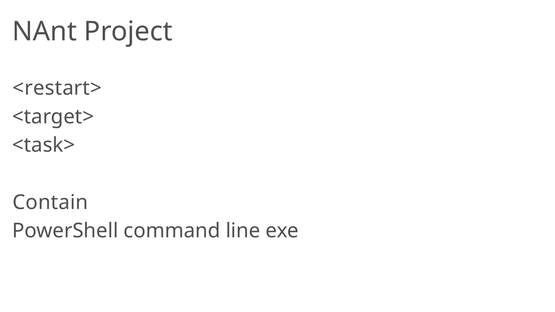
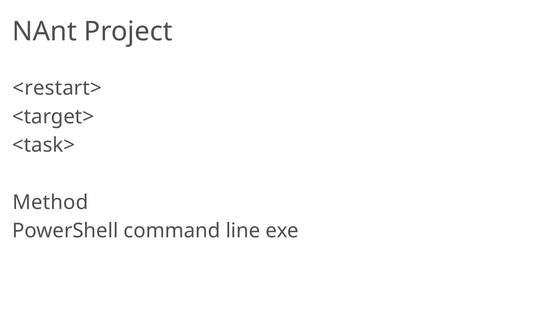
Contain: Contain -> Method
